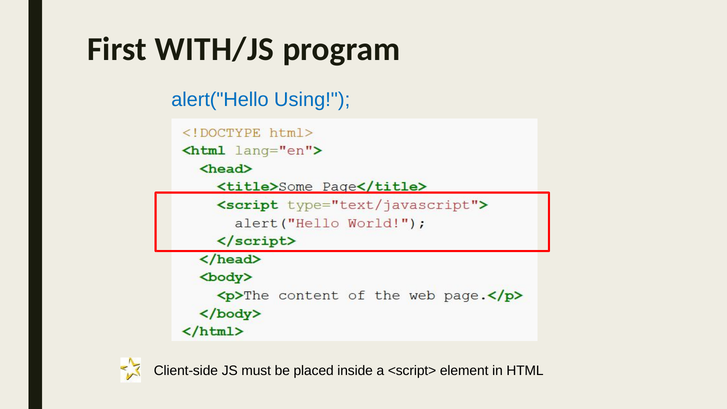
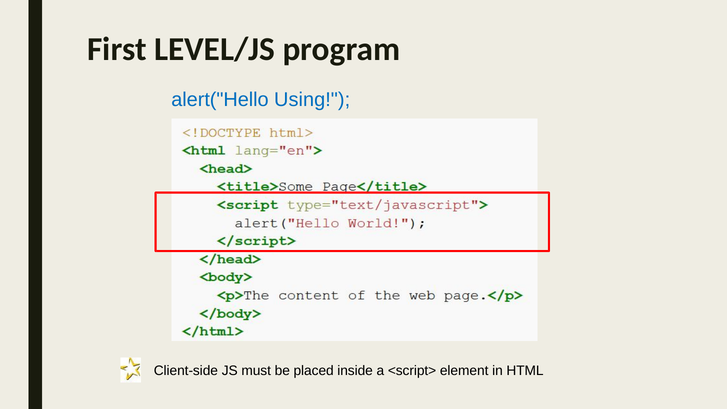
WITH/JS: WITH/JS -> LEVEL/JS
